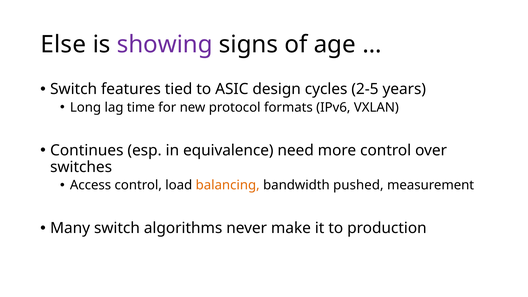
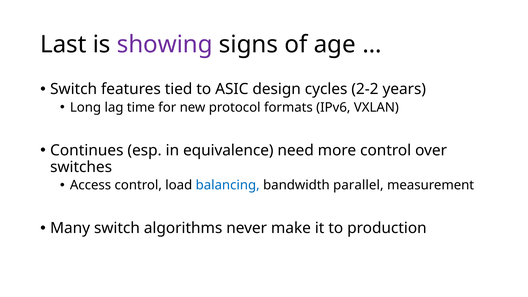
Else: Else -> Last
2-5: 2-5 -> 2-2
balancing colour: orange -> blue
pushed: pushed -> parallel
